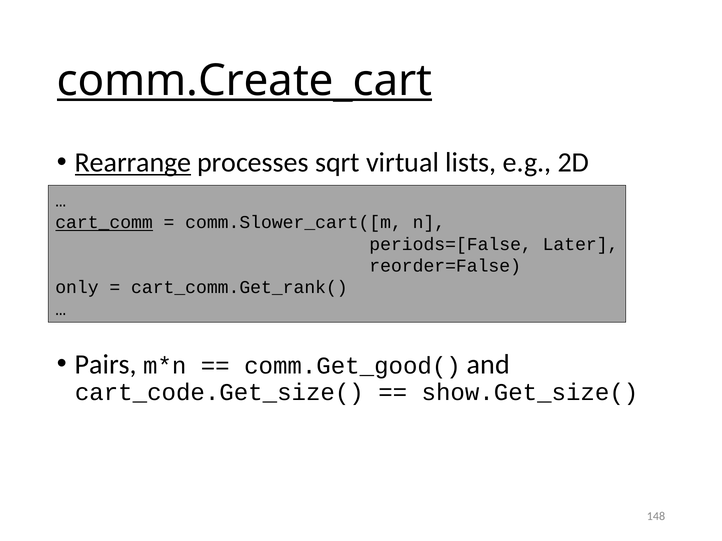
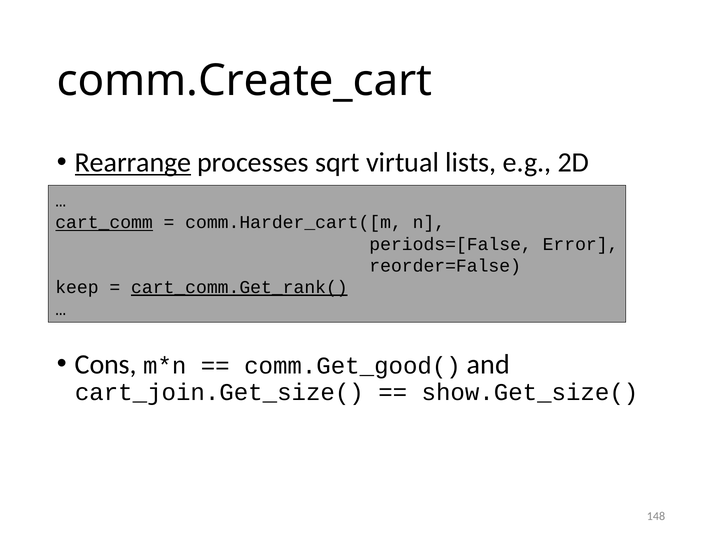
comm.Create_cart underline: present -> none
comm.Slower_cart([m: comm.Slower_cart([m -> comm.Harder_cart([m
Later: Later -> Error
only: only -> keep
cart_comm.Get_rank( underline: none -> present
Pairs: Pairs -> Cons
cart_code.Get_size(: cart_code.Get_size( -> cart_join.Get_size(
